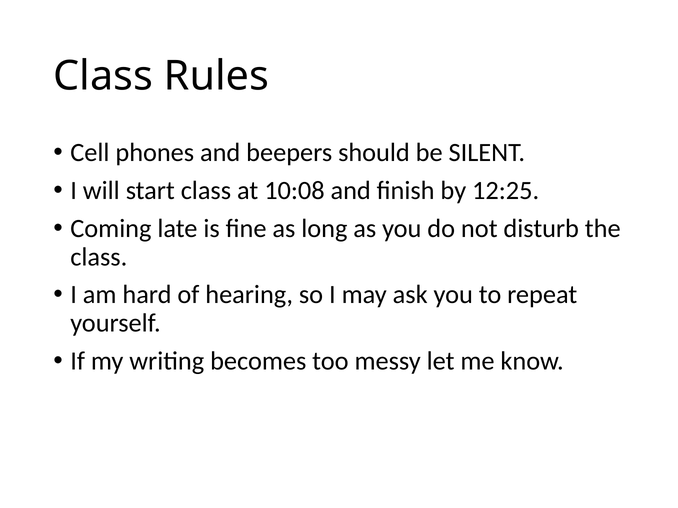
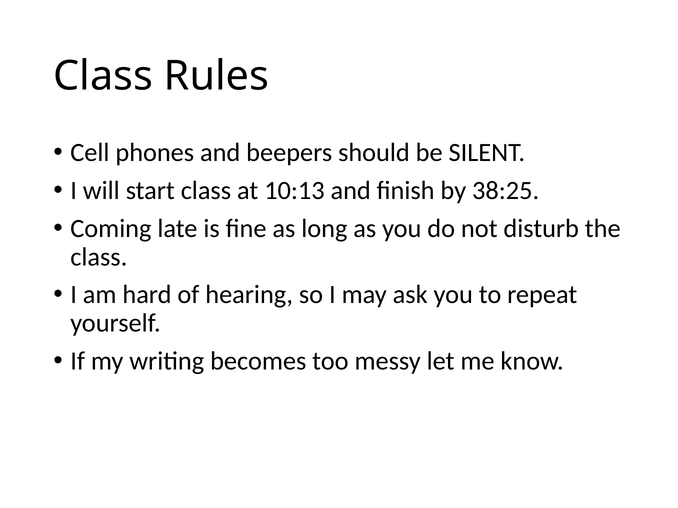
10:08: 10:08 -> 10:13
12:25: 12:25 -> 38:25
